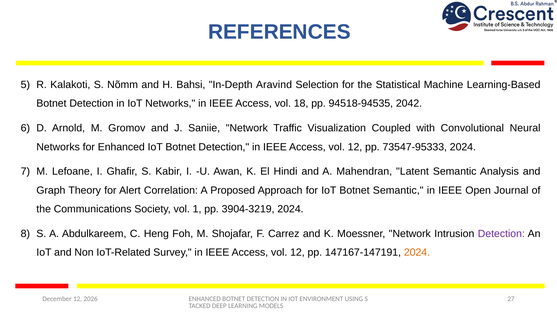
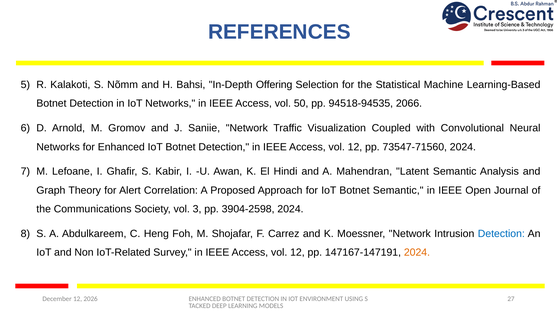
Aravind: Aravind -> Offering
18: 18 -> 50
2042: 2042 -> 2066
73547-95333: 73547-95333 -> 73547-71560
1: 1 -> 3
3904-3219: 3904-3219 -> 3904-2598
Detection at (501, 234) colour: purple -> blue
